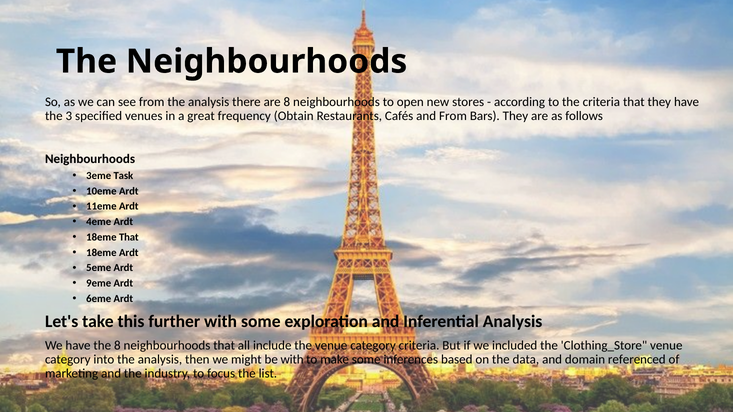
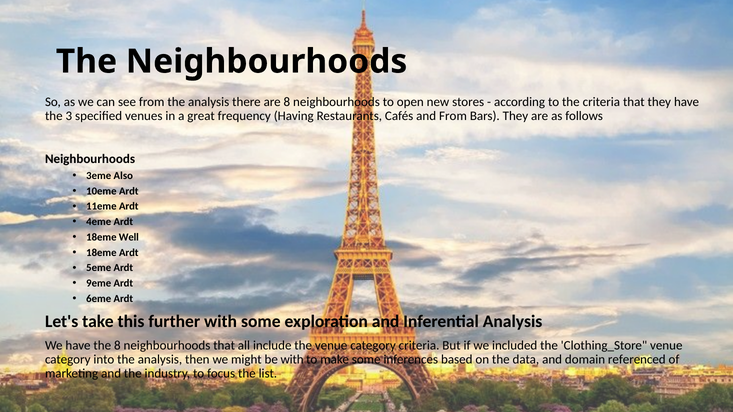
Obtain: Obtain -> Having
Task: Task -> Also
18eme That: That -> Well
